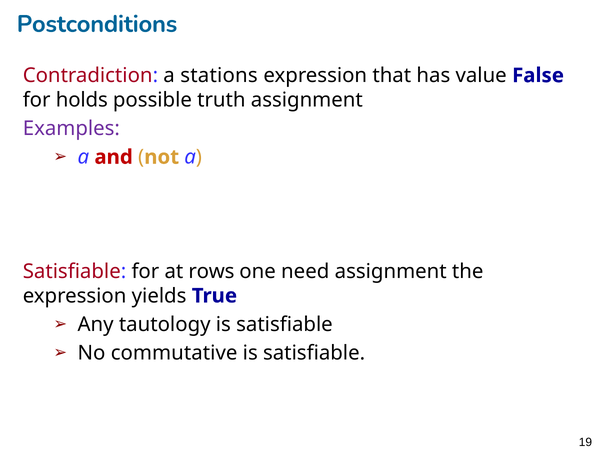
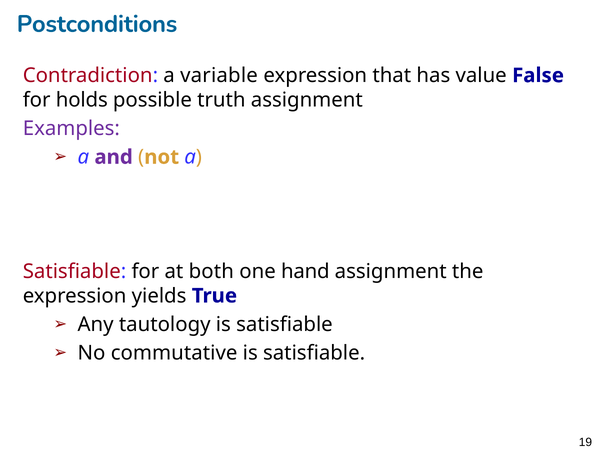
stations: stations -> variable
and colour: red -> purple
rows: rows -> both
need: need -> hand
